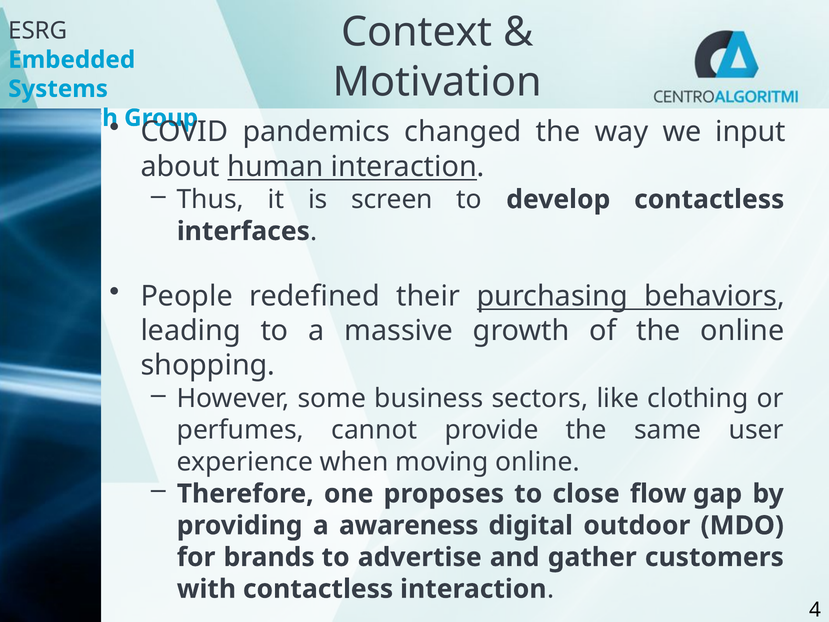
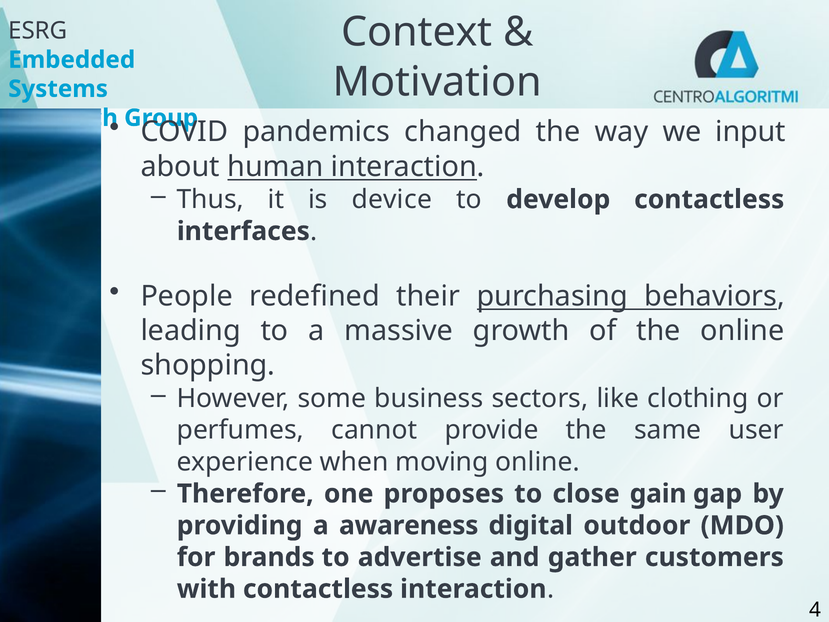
screen: screen -> device
flow: flow -> gain
